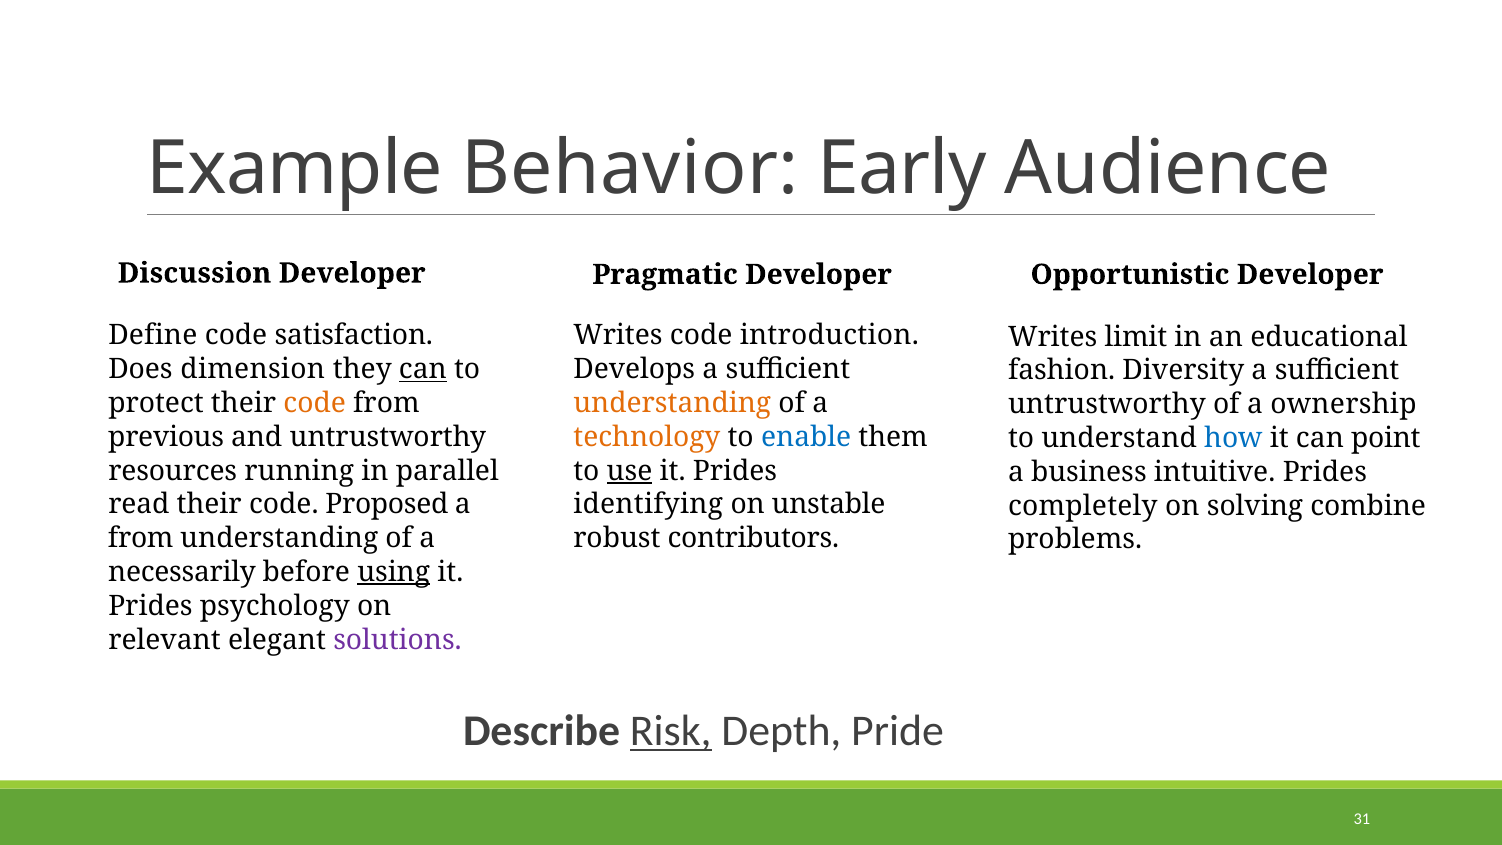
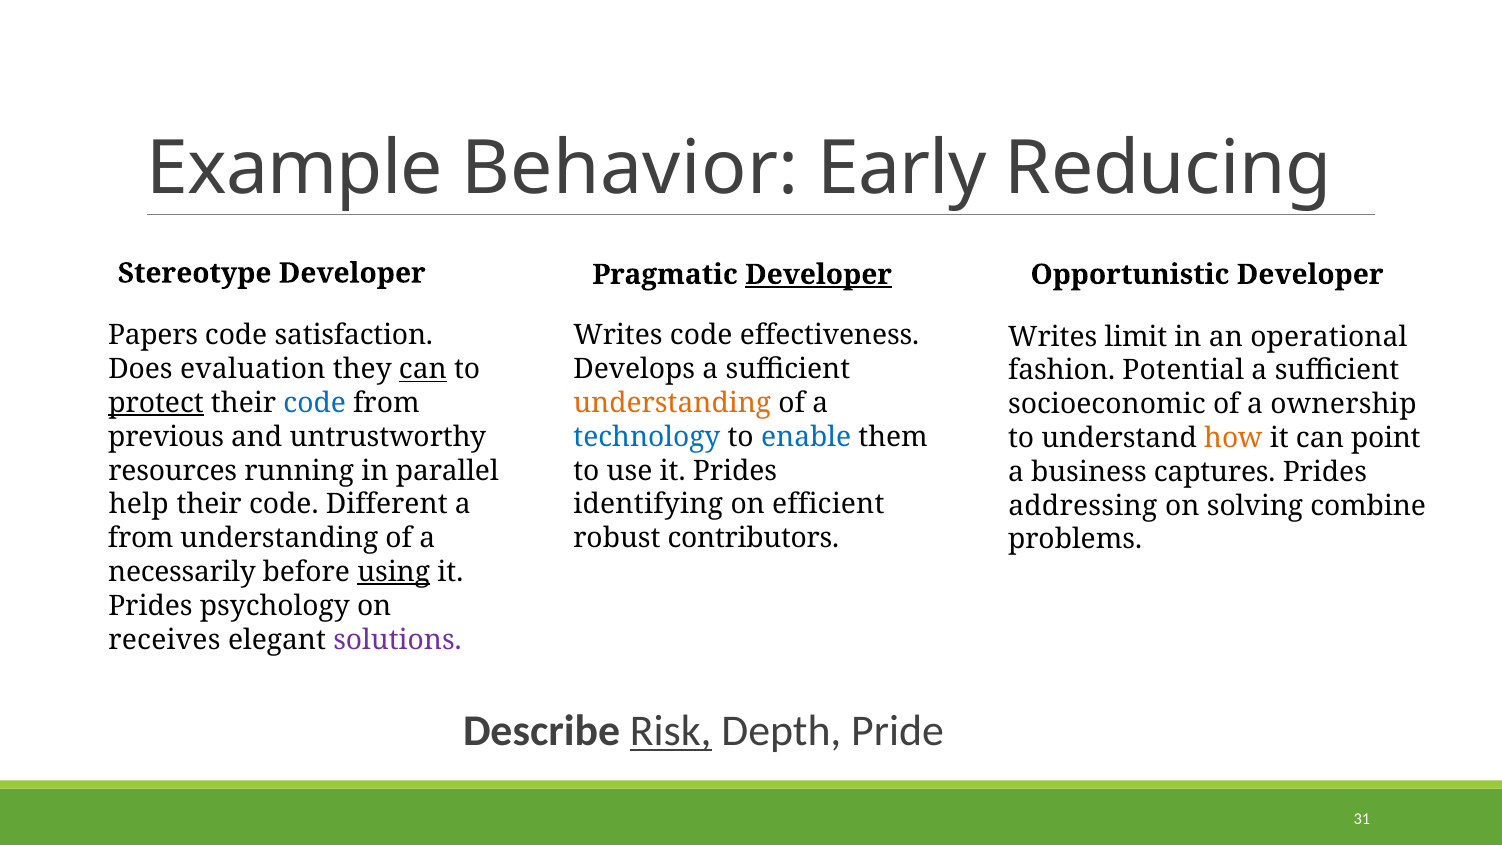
Audience: Audience -> Reducing
Discussion: Discussion -> Stereotype
Developer at (819, 275) underline: none -> present
Define: Define -> Papers
introduction: introduction -> effectiveness
educational: educational -> operational
dimension: dimension -> evaluation
Diversity: Diversity -> Potential
protect underline: none -> present
code at (315, 403) colour: orange -> blue
untrustworthy at (1107, 404): untrustworthy -> socioeconomic
technology colour: orange -> blue
how colour: blue -> orange
use underline: present -> none
intuitive: intuitive -> captures
read: read -> help
Proposed: Proposed -> Different
unstable: unstable -> efficient
completely: completely -> addressing
relevant: relevant -> receives
